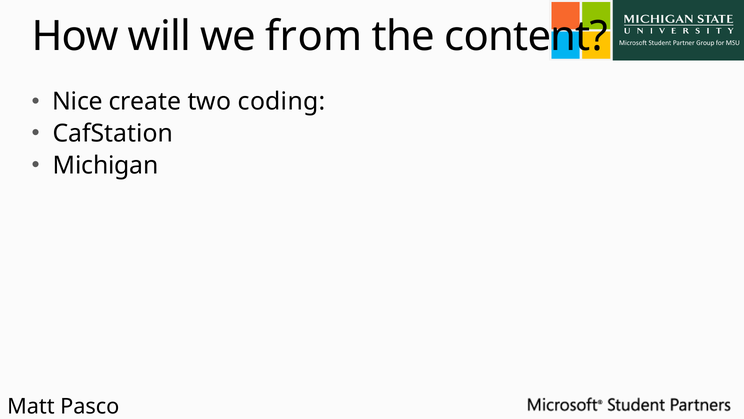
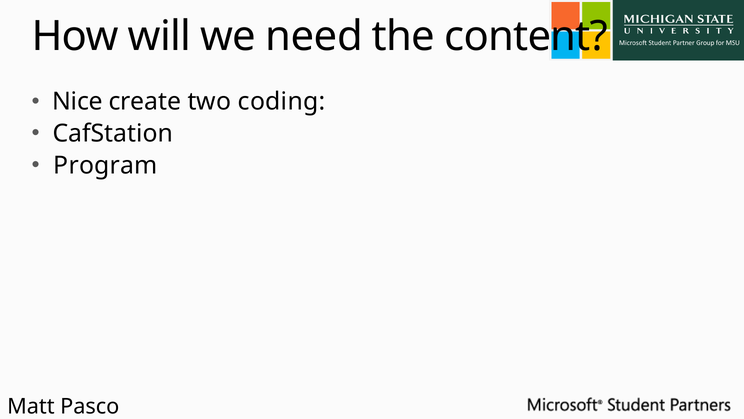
from: from -> need
Michigan: Michigan -> Program
